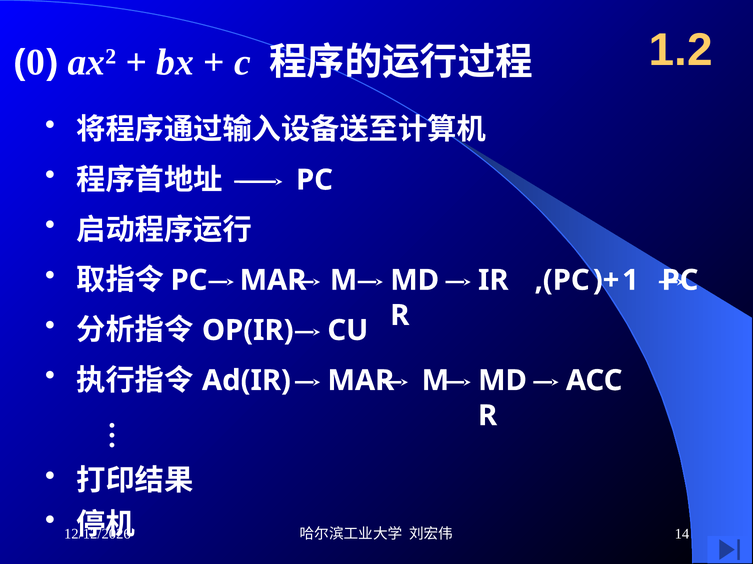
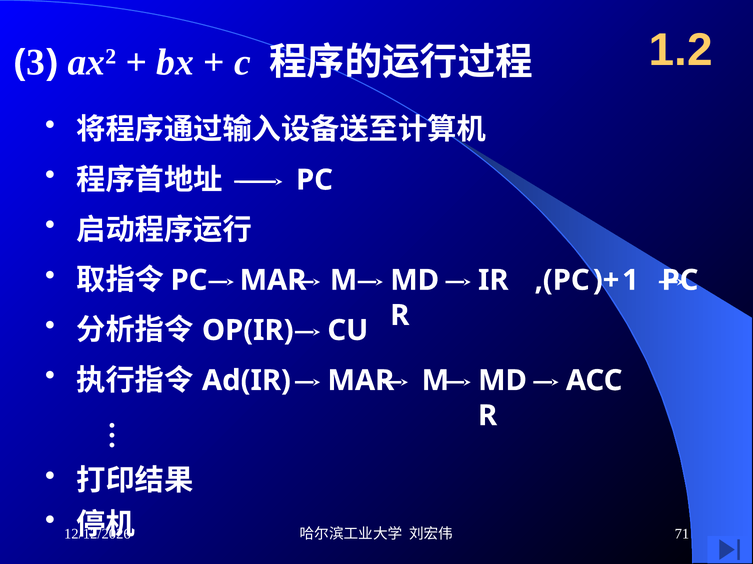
0: 0 -> 3
14: 14 -> 71
